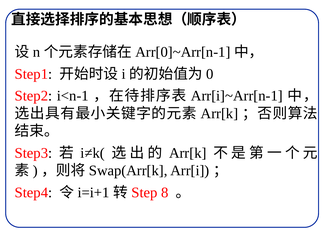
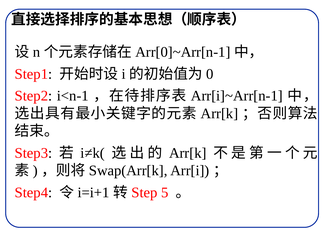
8: 8 -> 5
